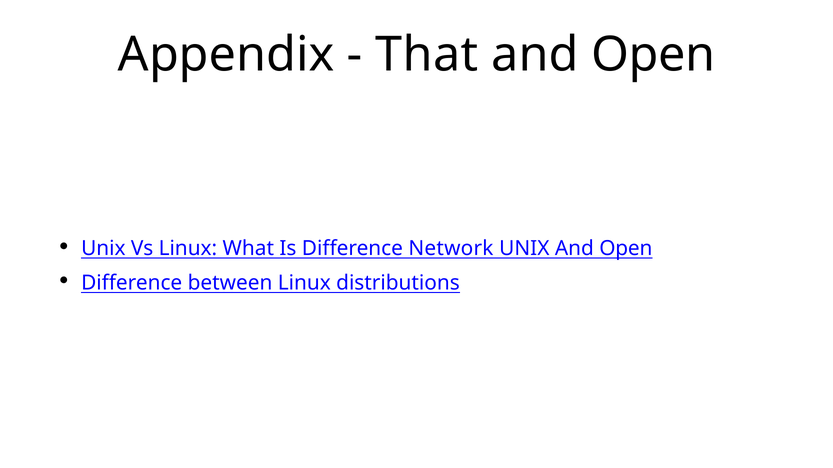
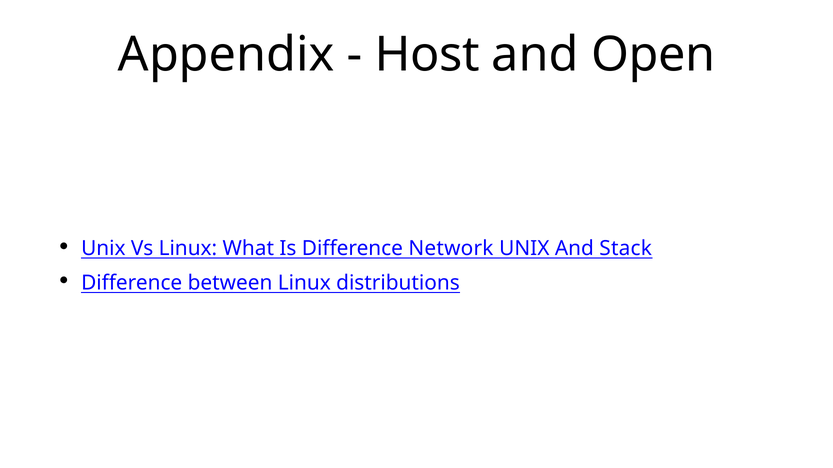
That: That -> Host
UNIX And Open: Open -> Stack
